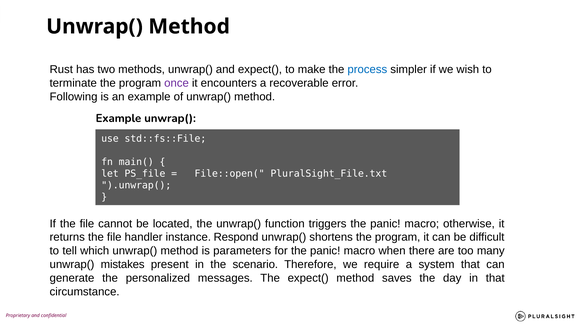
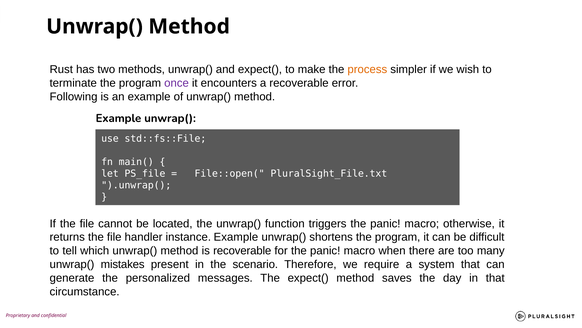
process colour: blue -> orange
instance Respond: Respond -> Example
is parameters: parameters -> recoverable
